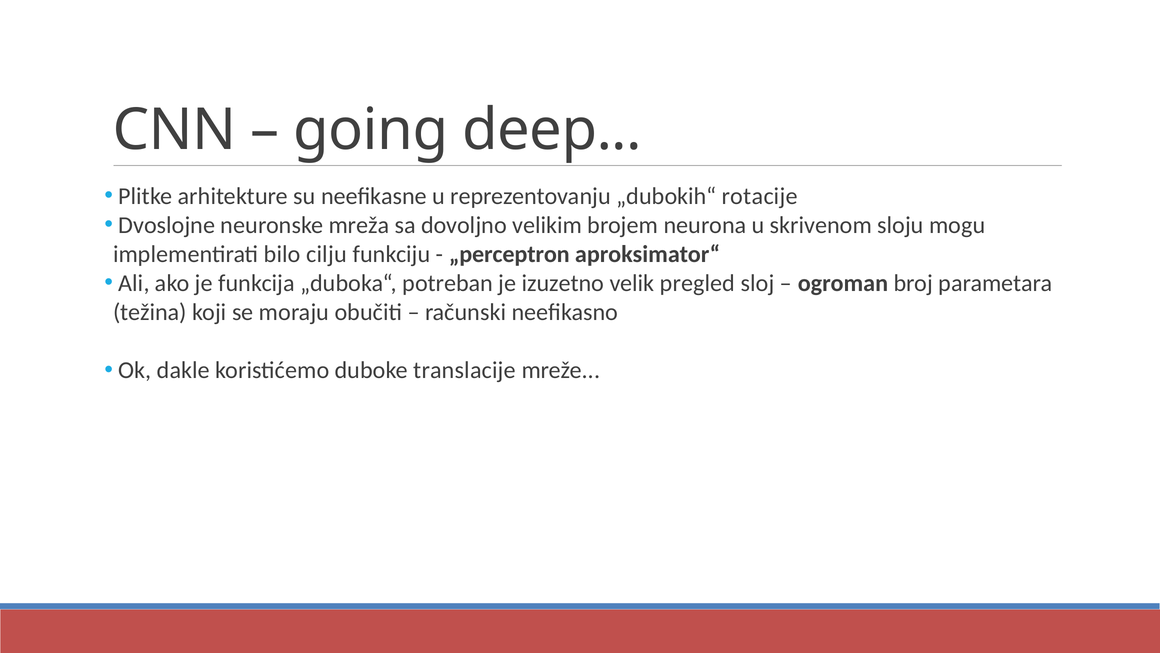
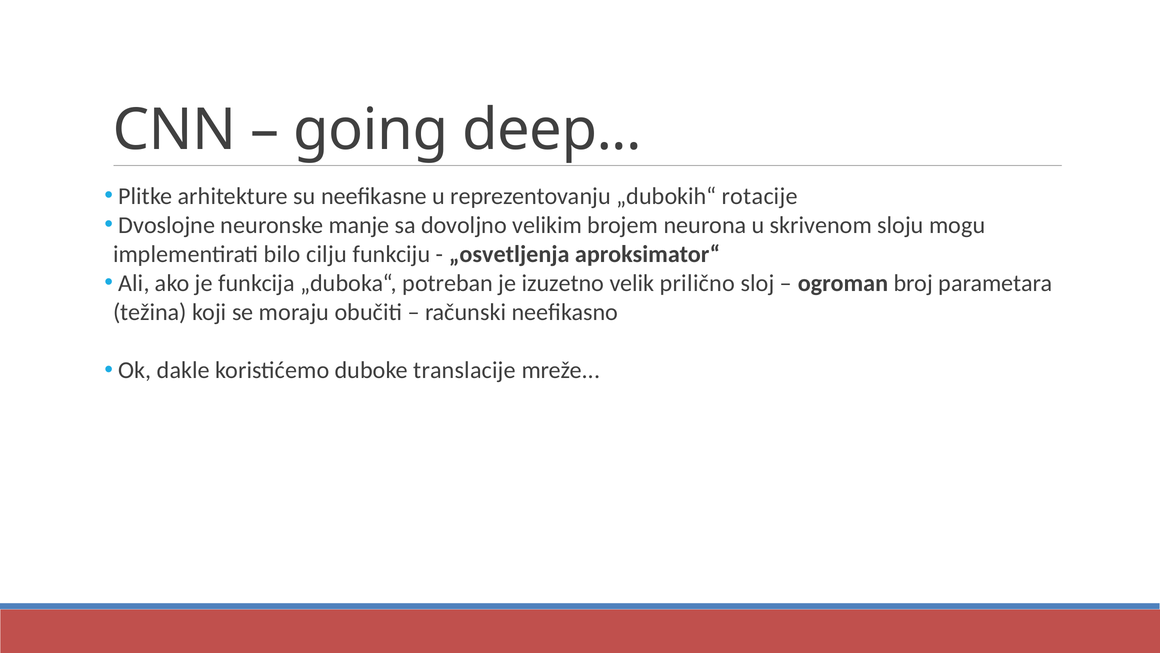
mreža: mreža -> manje
„perceptron: „perceptron -> „osvetljenja
pregled: pregled -> prilično
